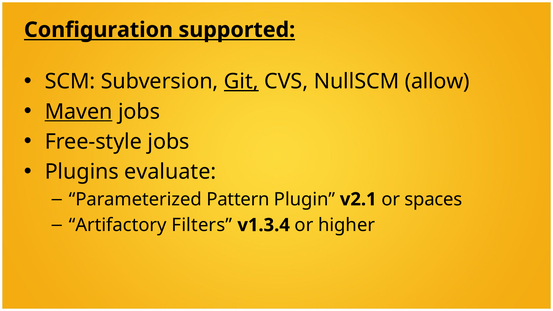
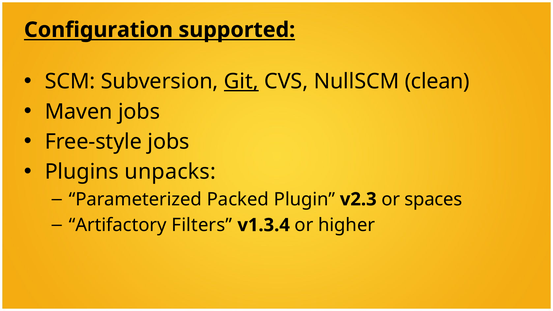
allow: allow -> clean
Maven underline: present -> none
evaluate: evaluate -> unpacks
Pattern: Pattern -> Packed
v2.1: v2.1 -> v2.3
